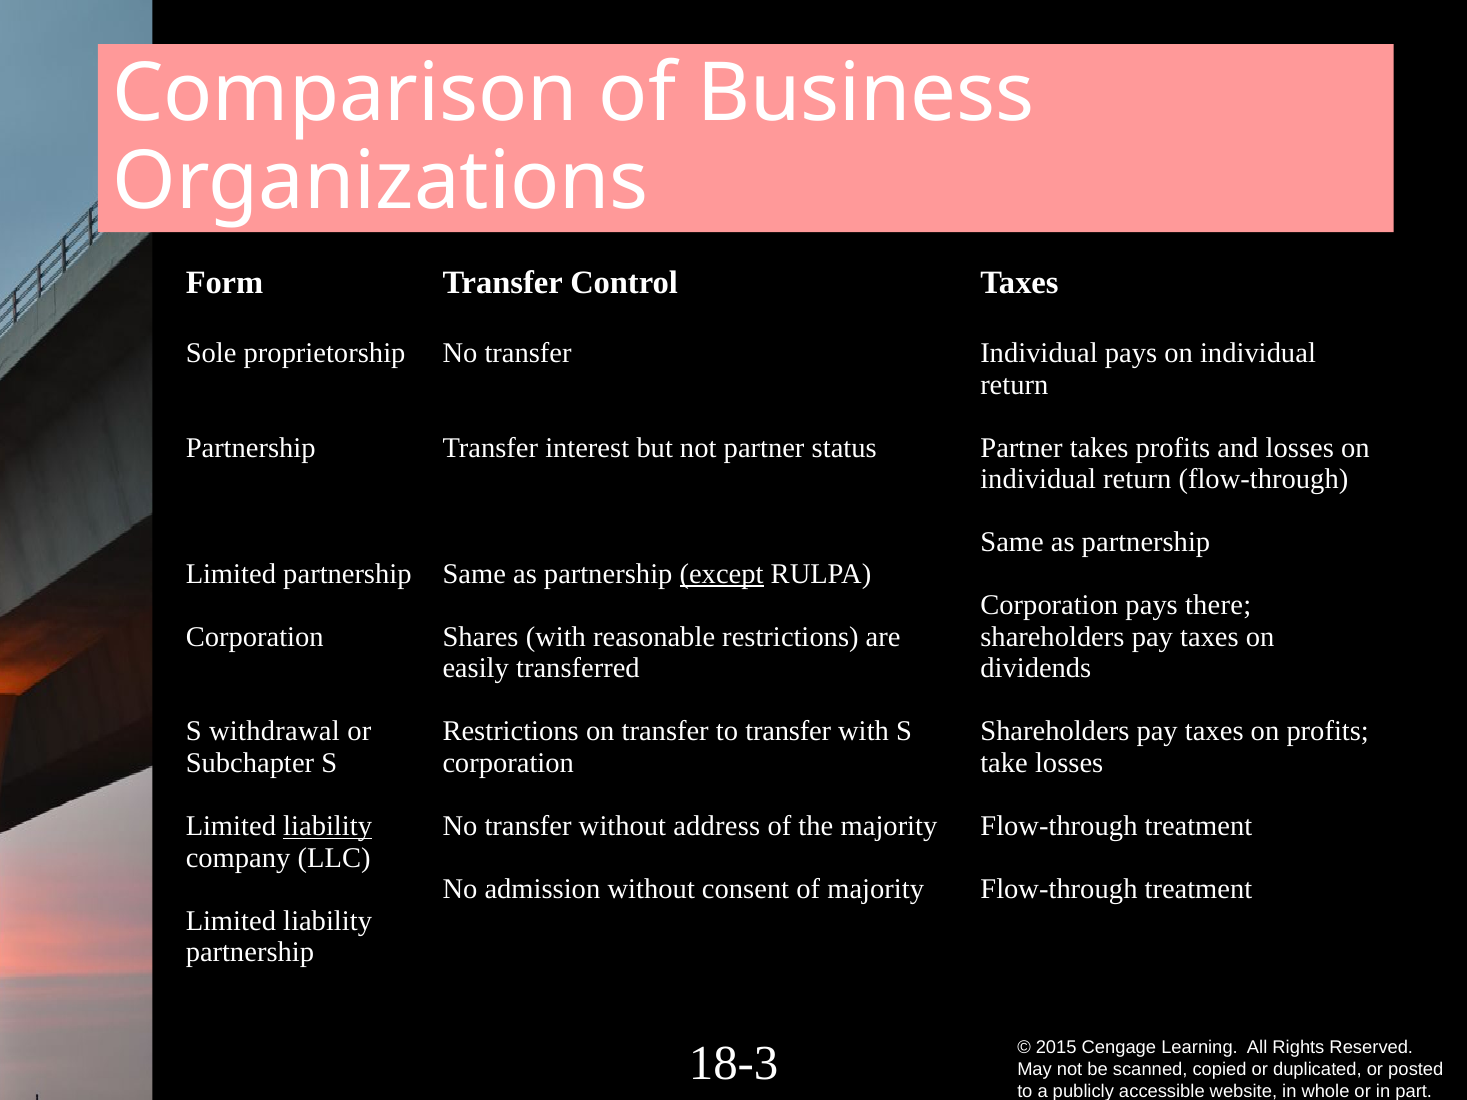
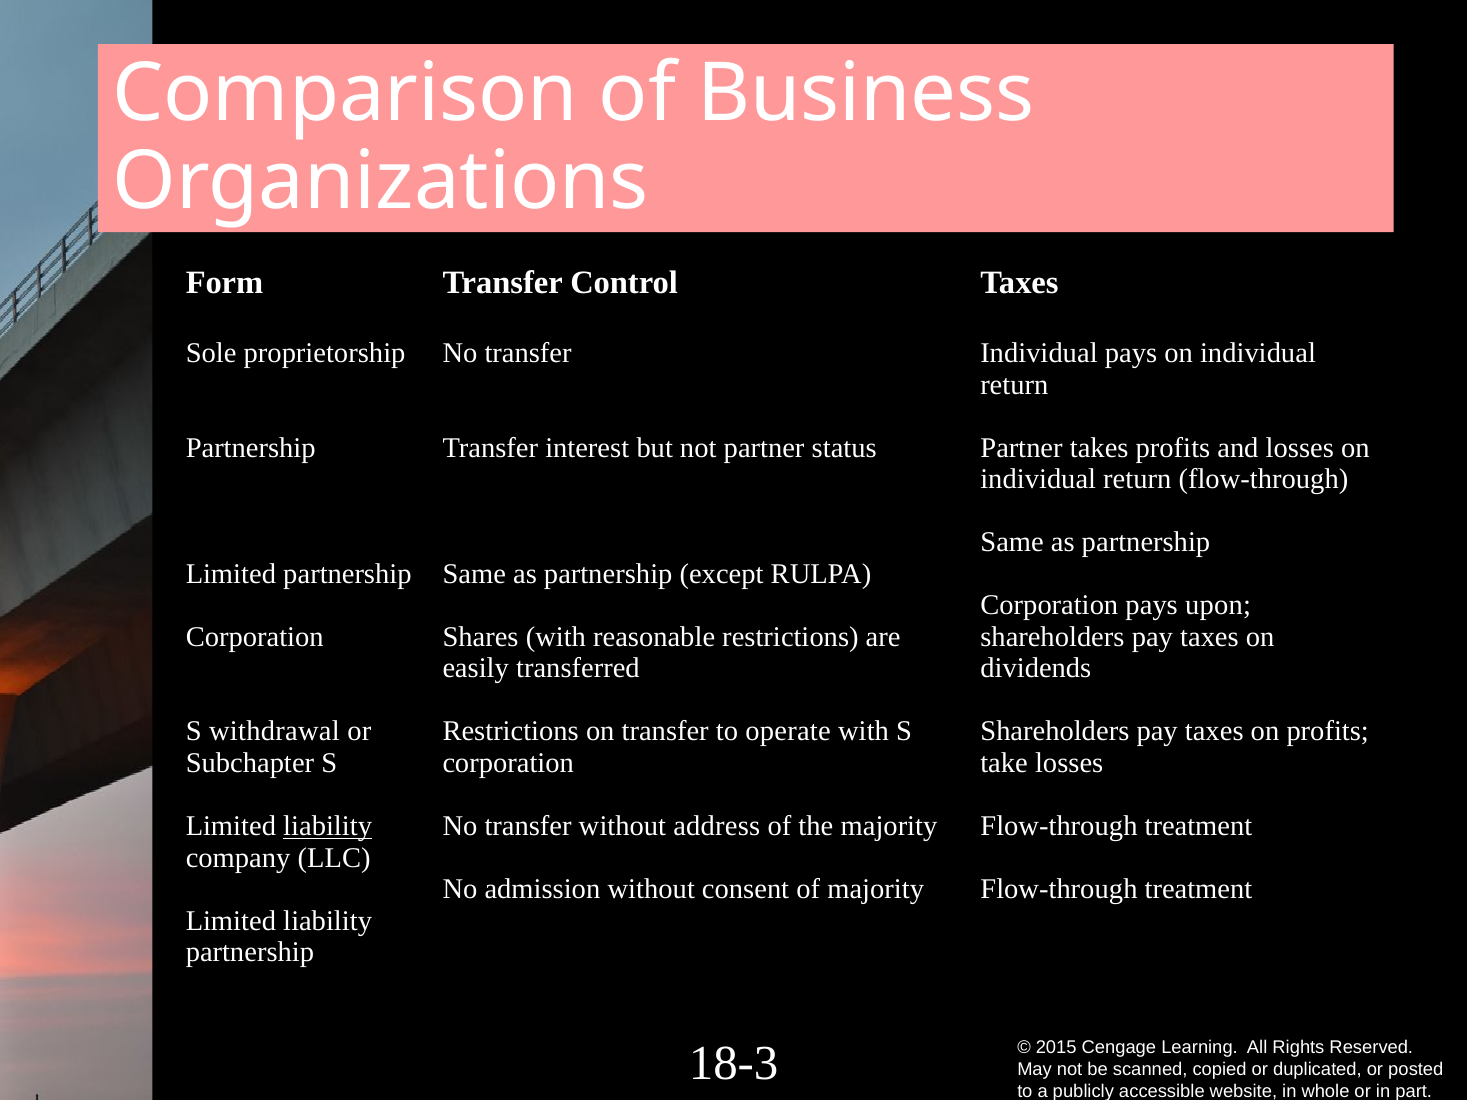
except underline: present -> none
there: there -> upon
to transfer: transfer -> operate
